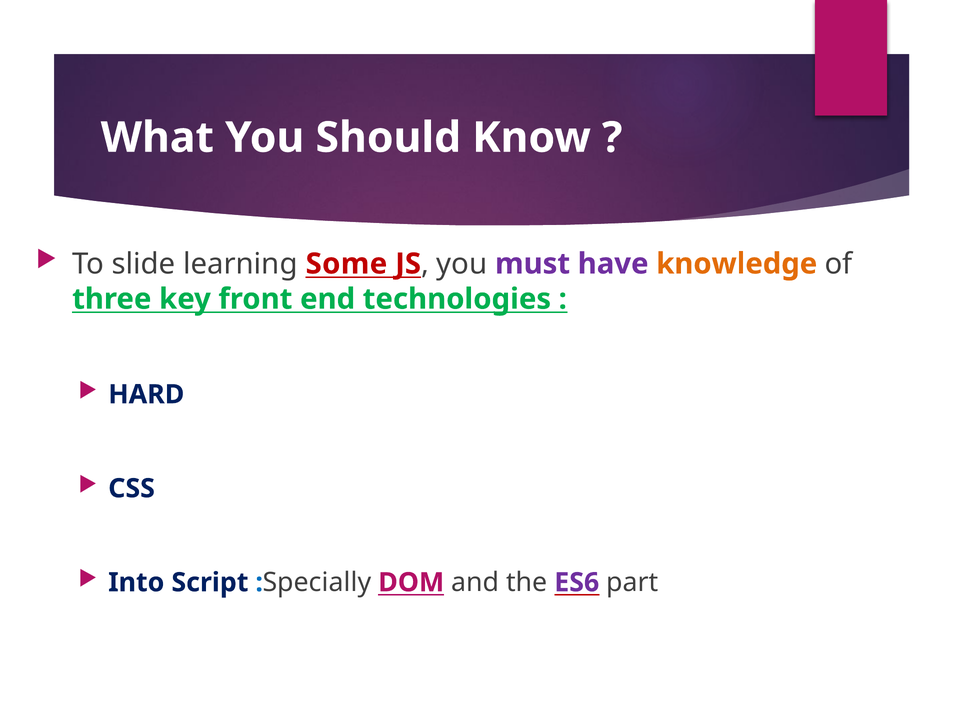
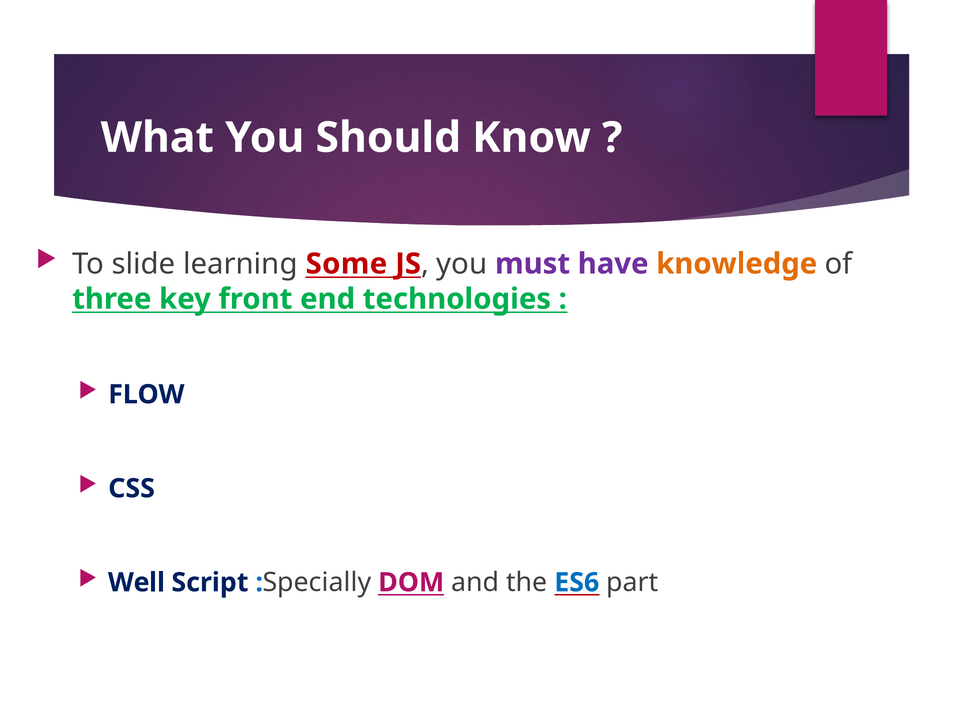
HARD: HARD -> FLOW
Into: Into -> Well
ES6 colour: purple -> blue
